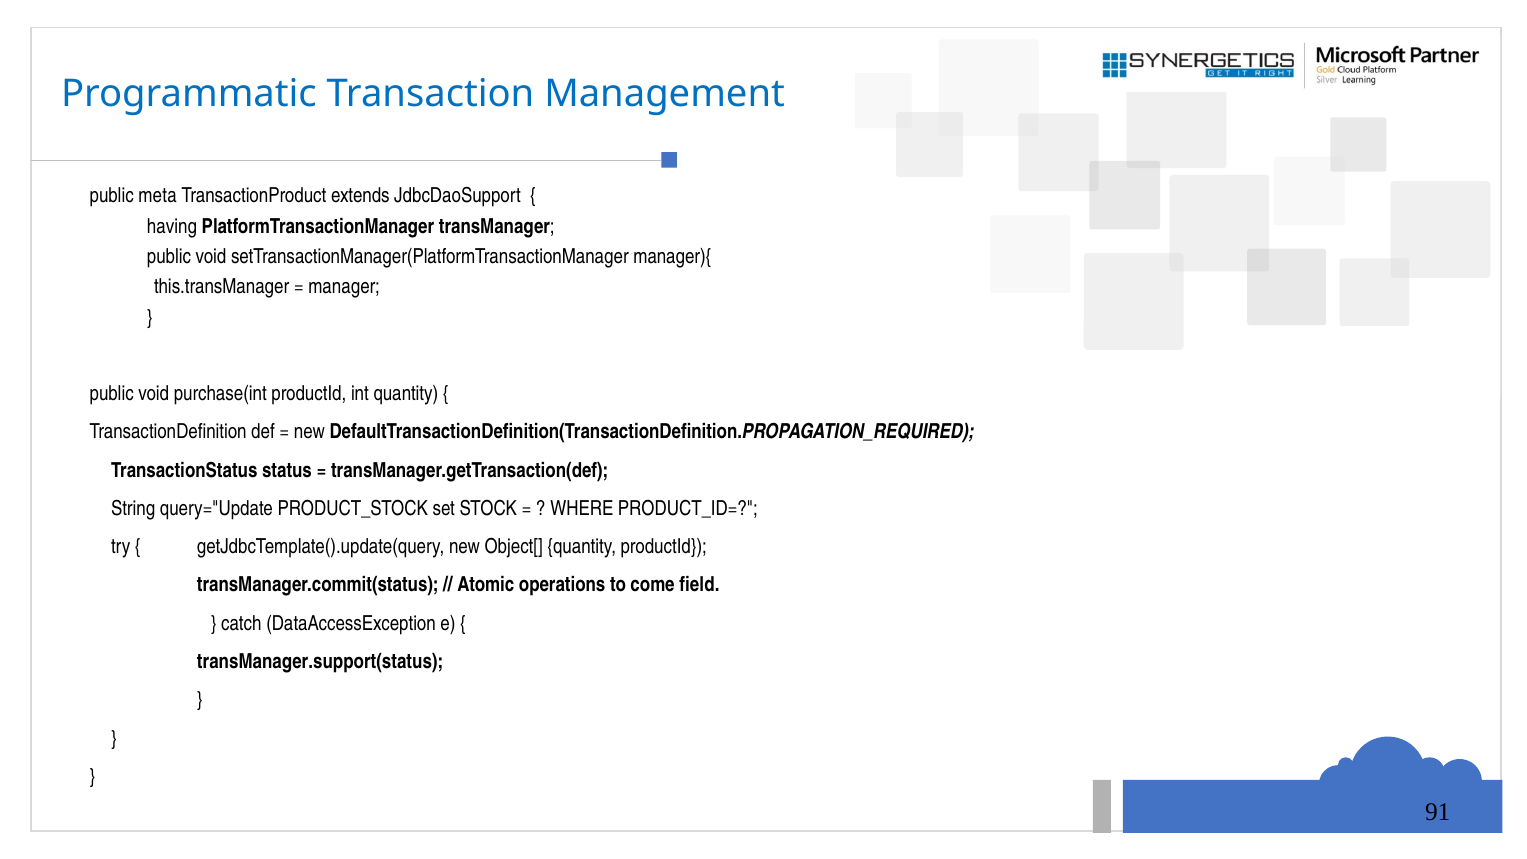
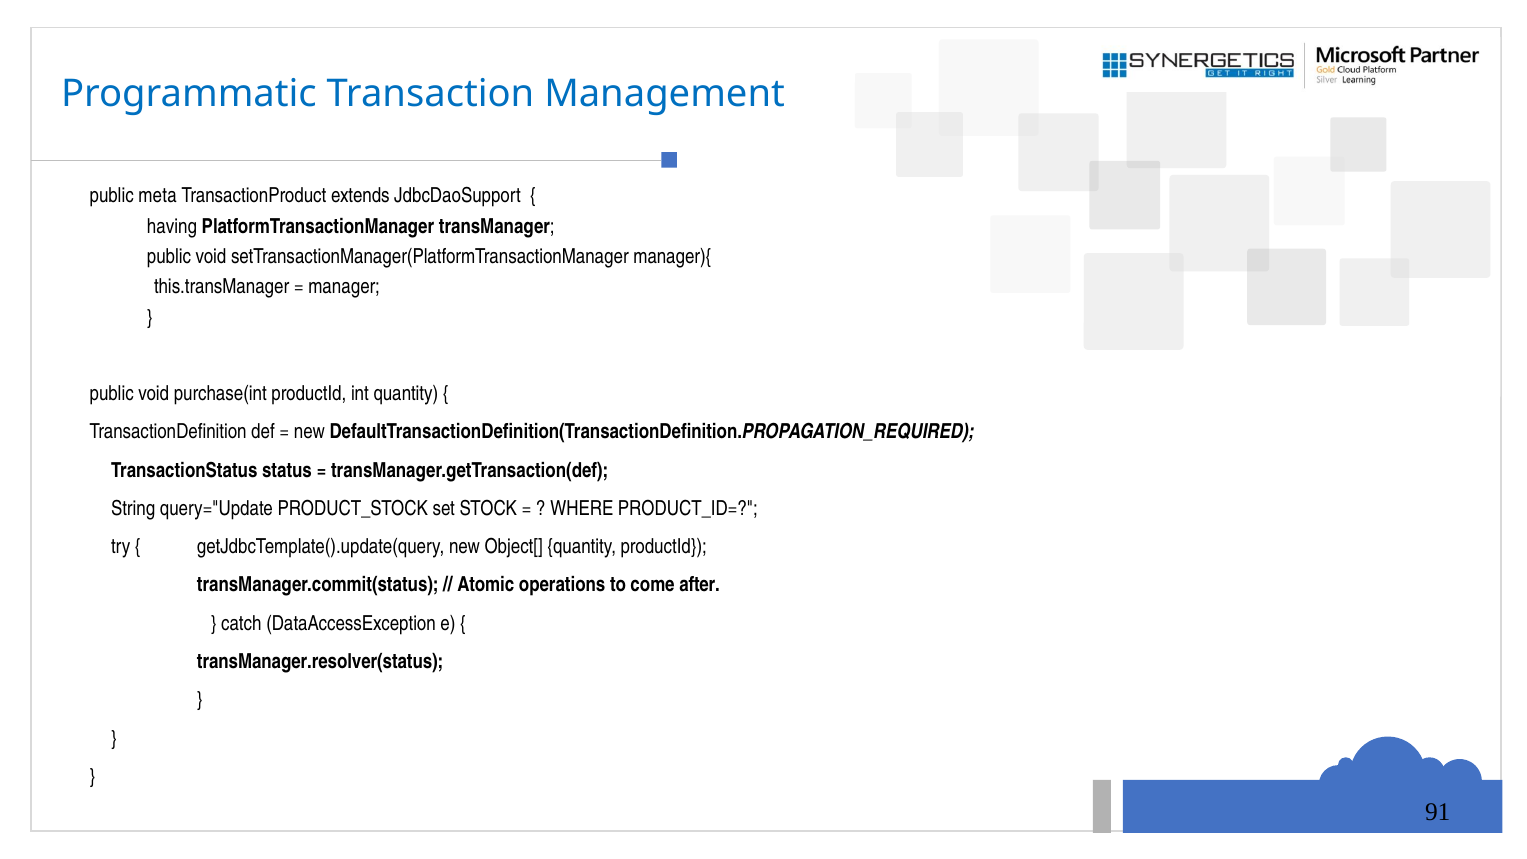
field: field -> after
transManager.support(status: transManager.support(status -> transManager.resolver(status
